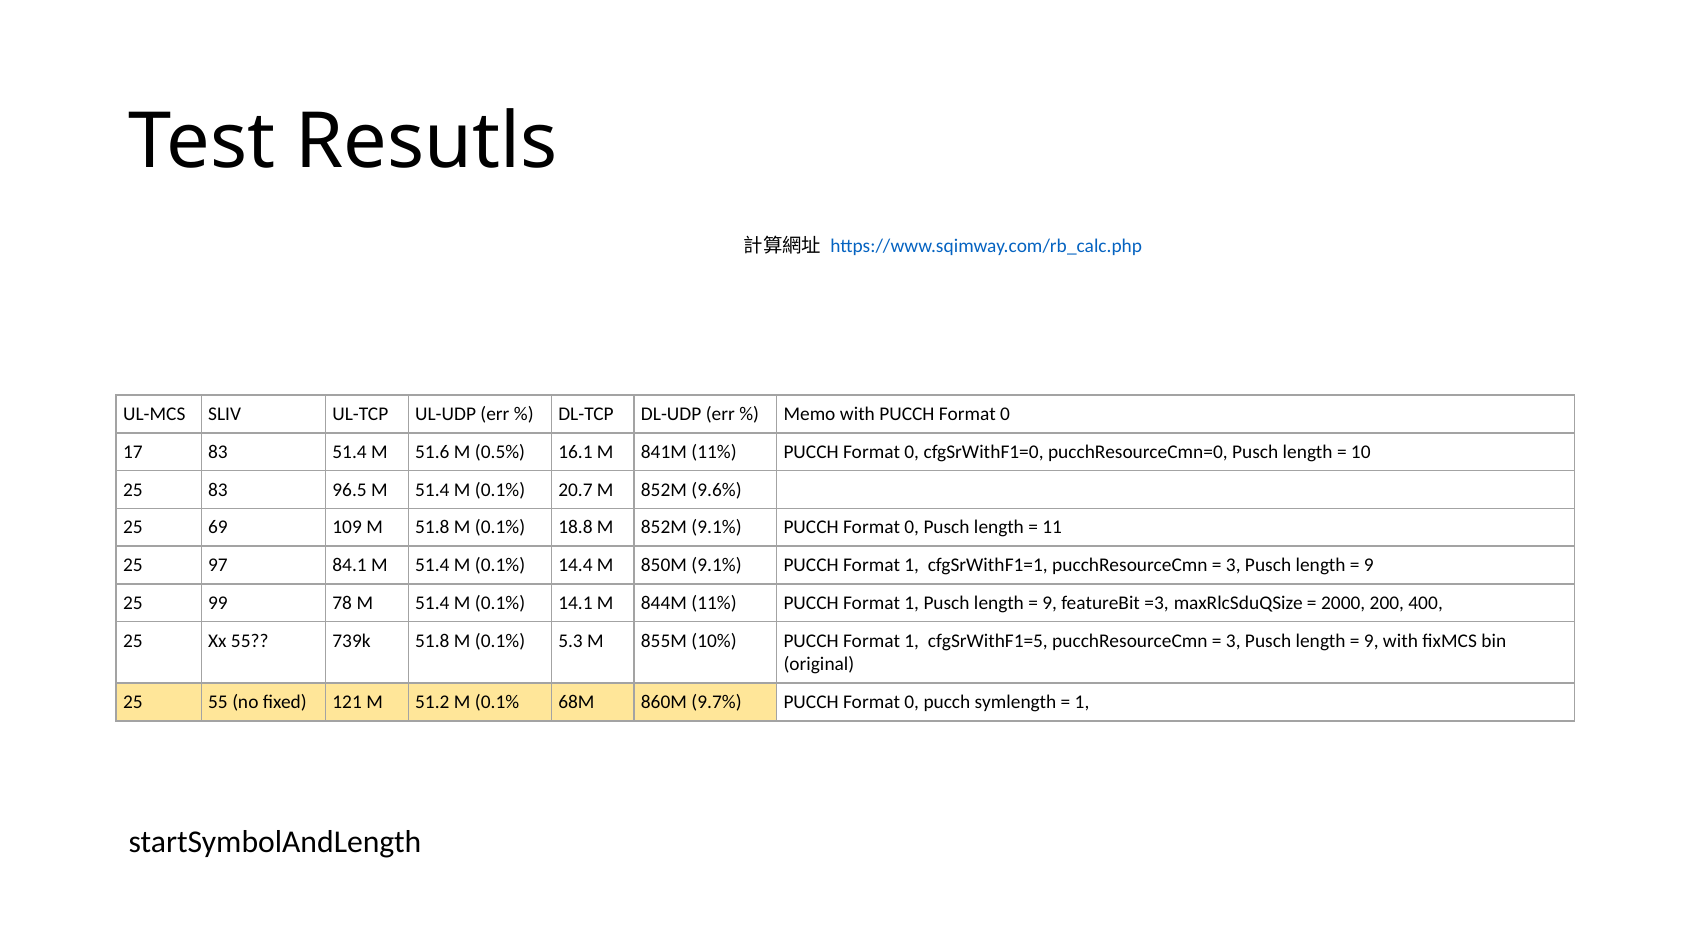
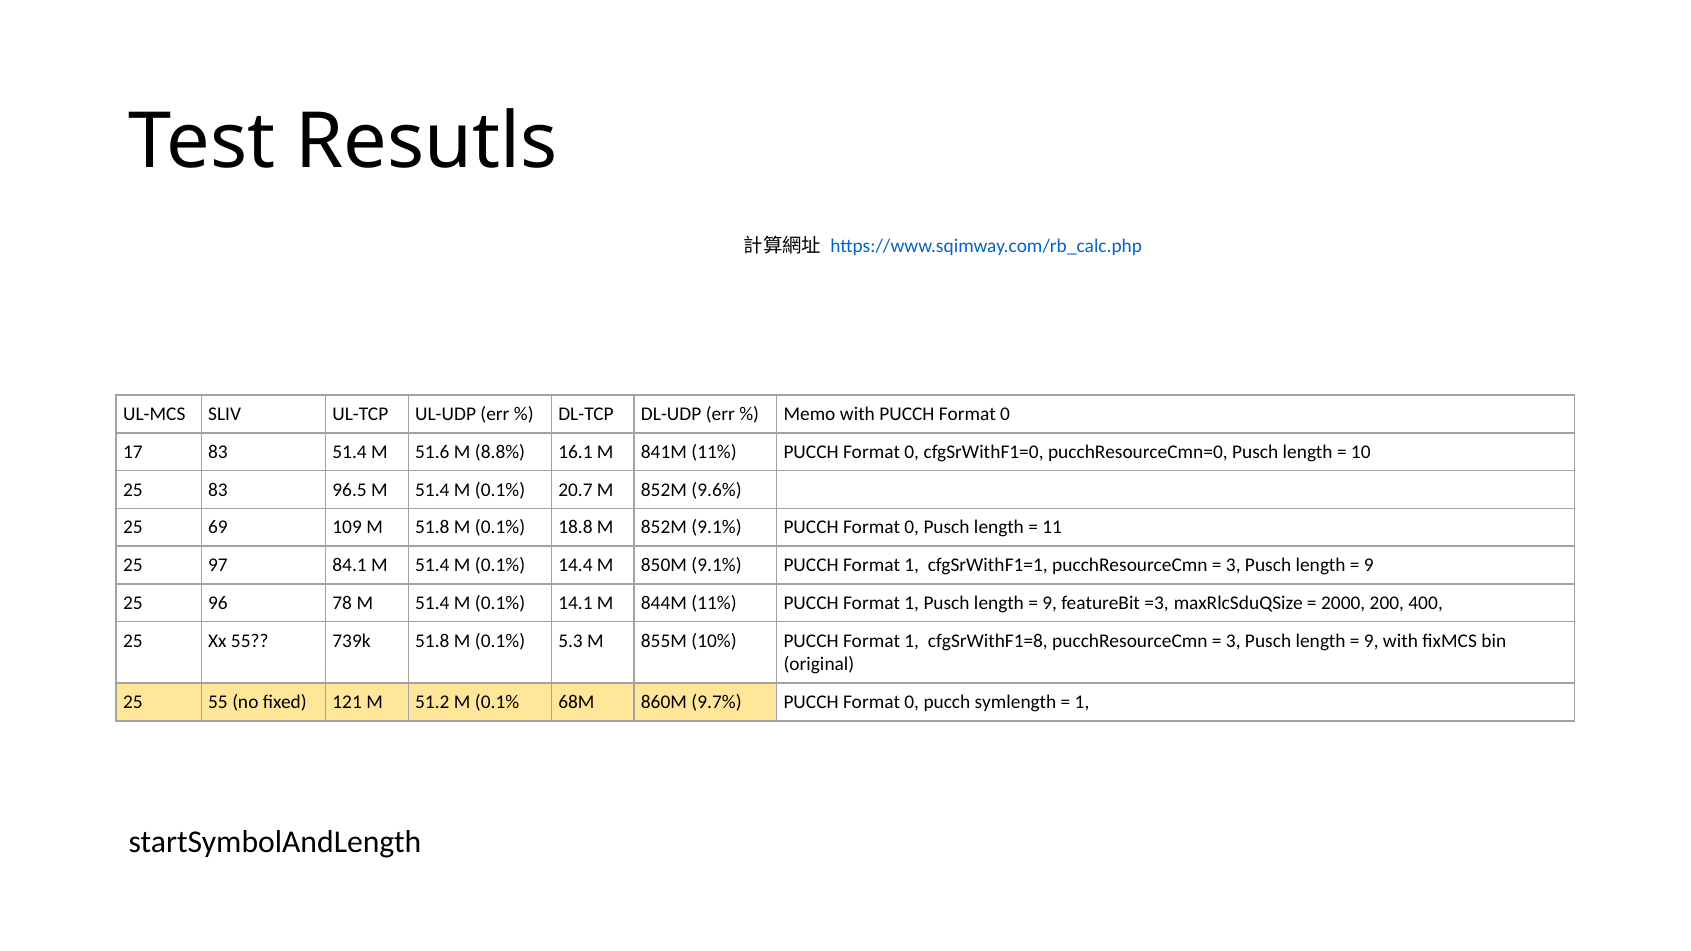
0.5%: 0.5% -> 8.8%
99: 99 -> 96
cfgSrWithF1=5: cfgSrWithF1=5 -> cfgSrWithF1=8
